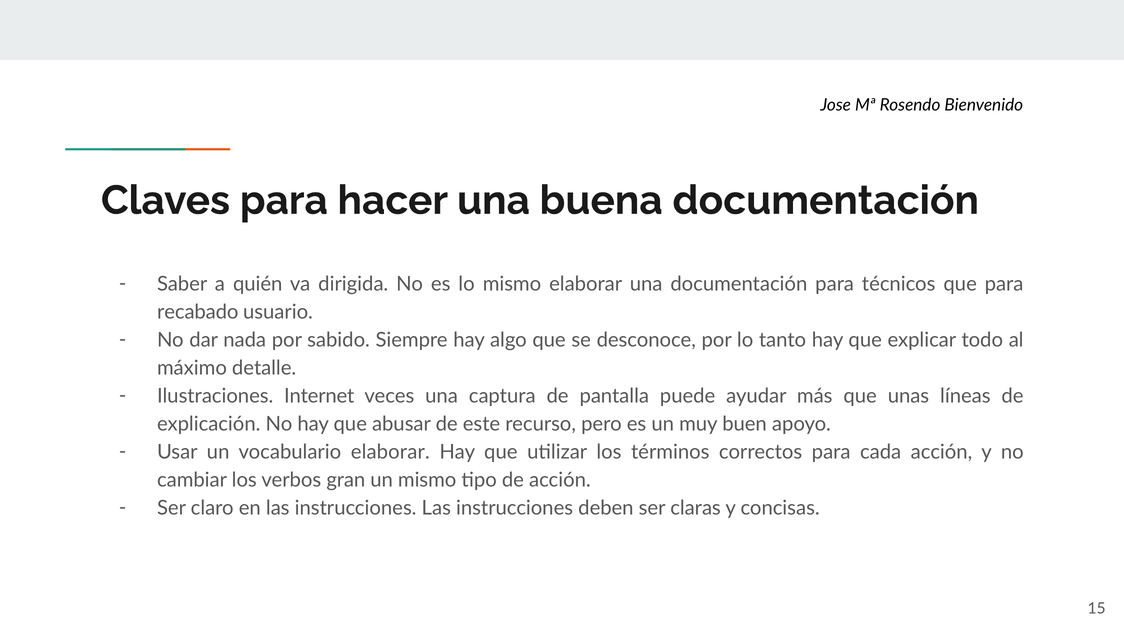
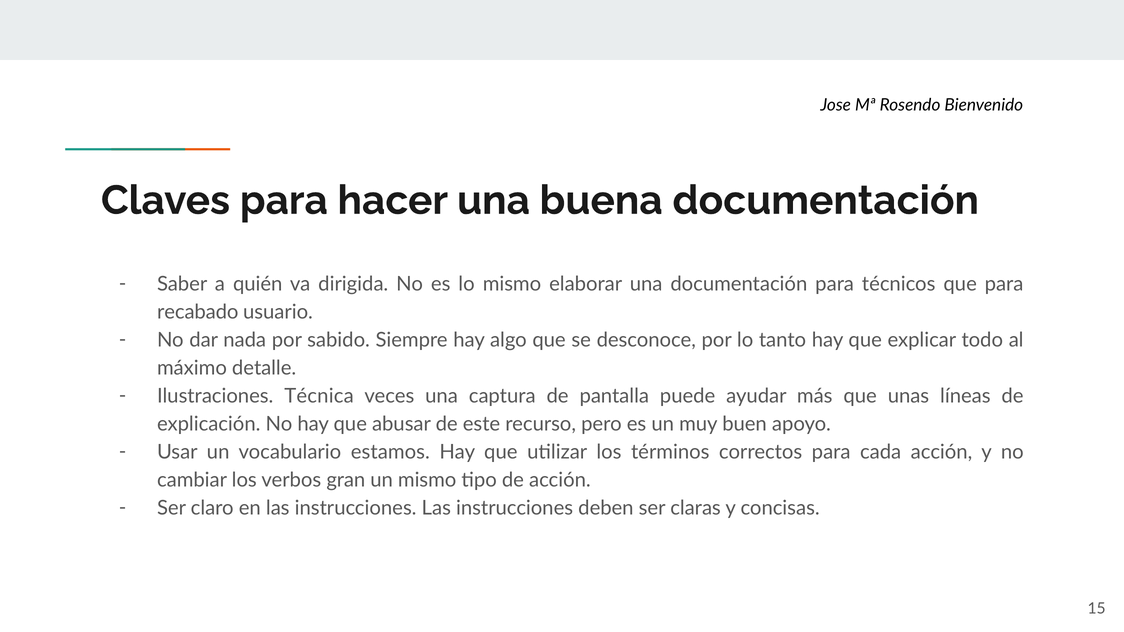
Internet: Internet -> Técnica
vocabulario elaborar: elaborar -> estamos
